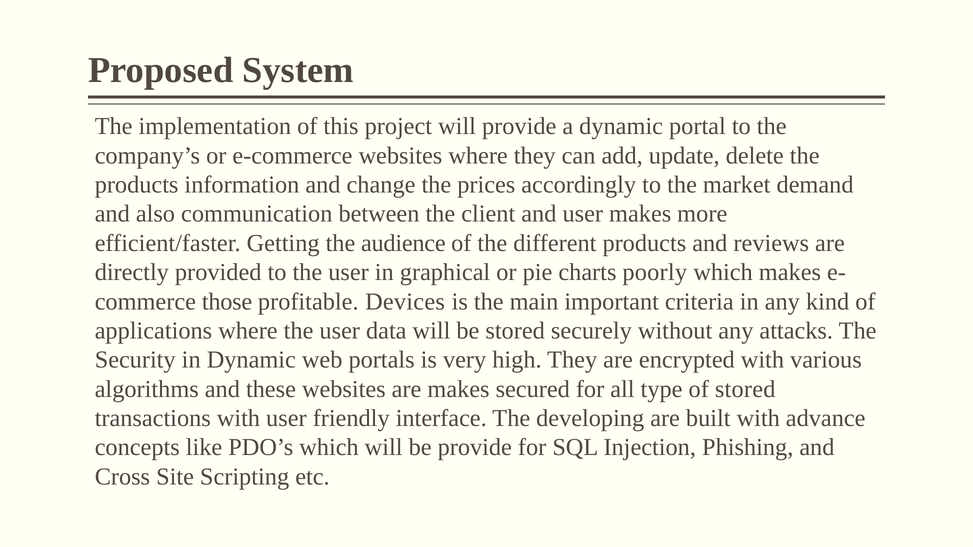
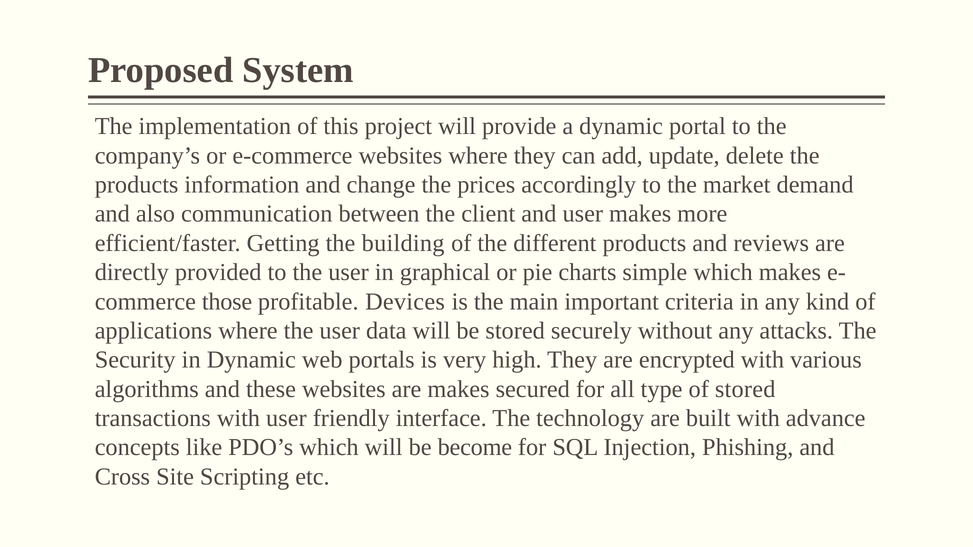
audience: audience -> building
poorly: poorly -> simple
developing: developing -> technology
be provide: provide -> become
